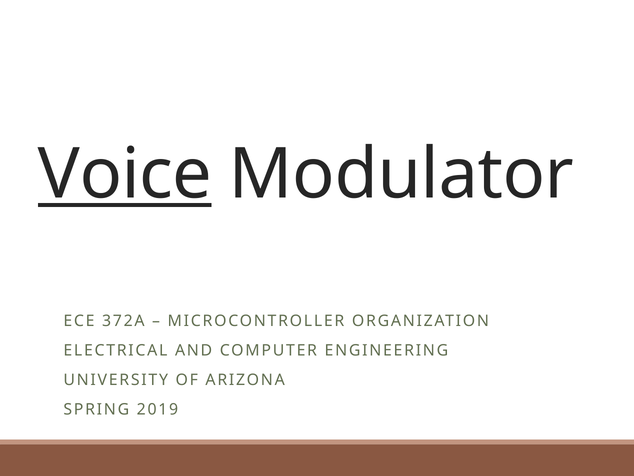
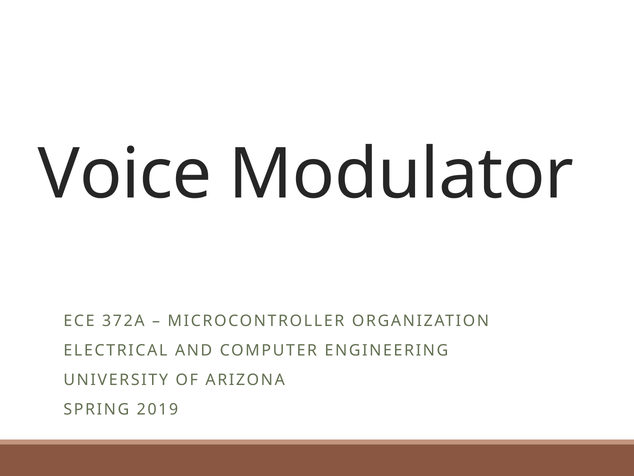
Voice underline: present -> none
